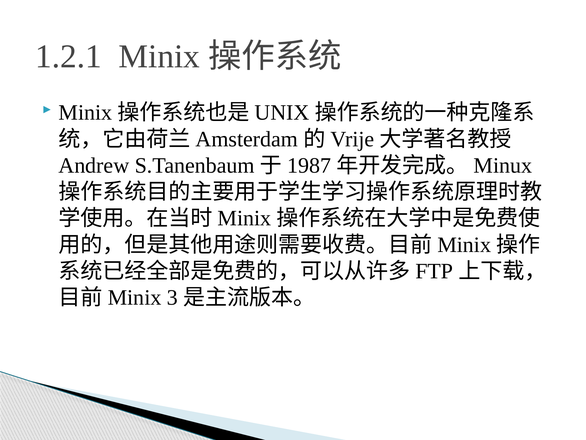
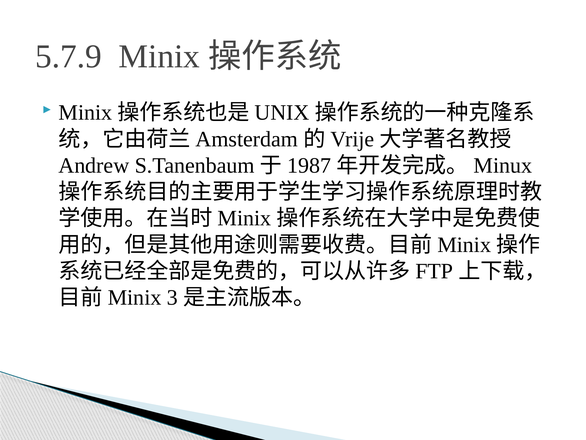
1.2.1: 1.2.1 -> 5.7.9
